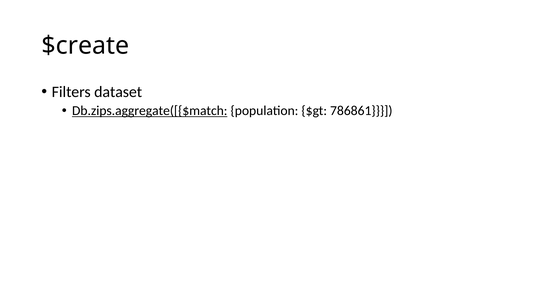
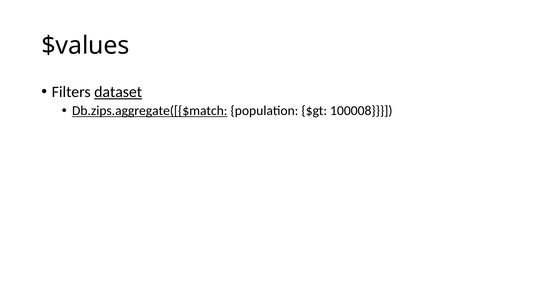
$create: $create -> $values
dataset underline: none -> present
786861: 786861 -> 100008
